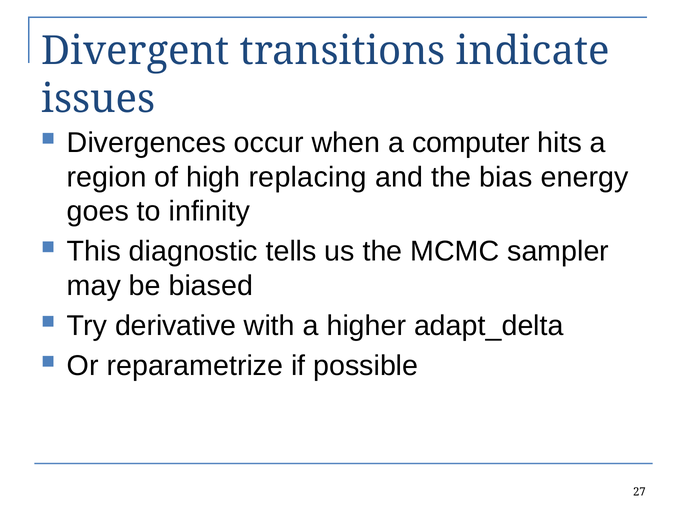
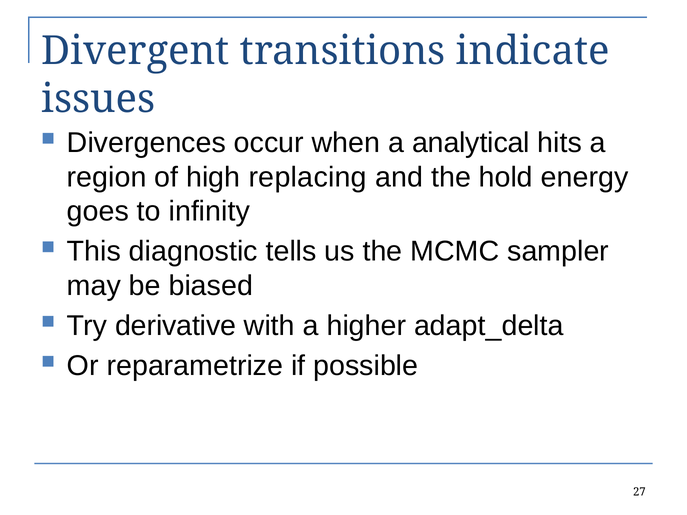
computer: computer -> analytical
bias: bias -> hold
